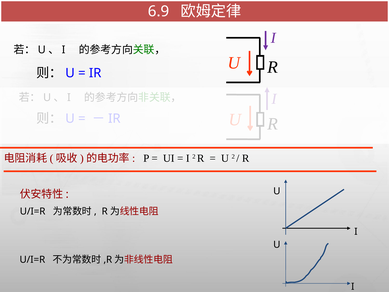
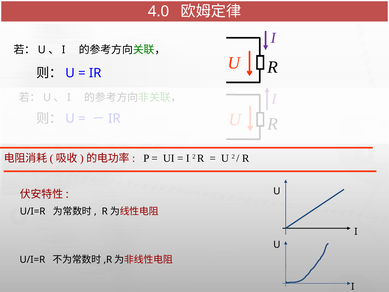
6.9: 6.9 -> 4.0
